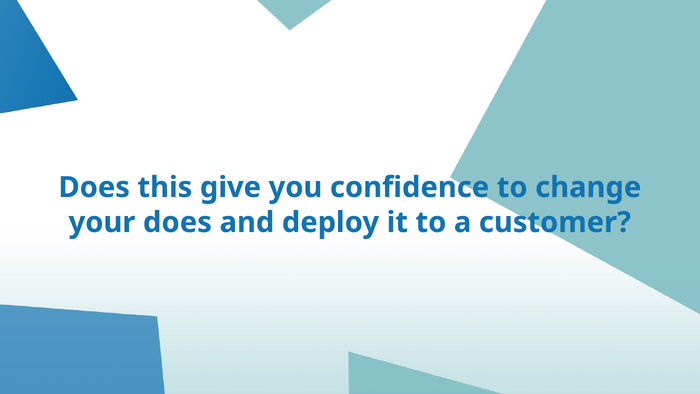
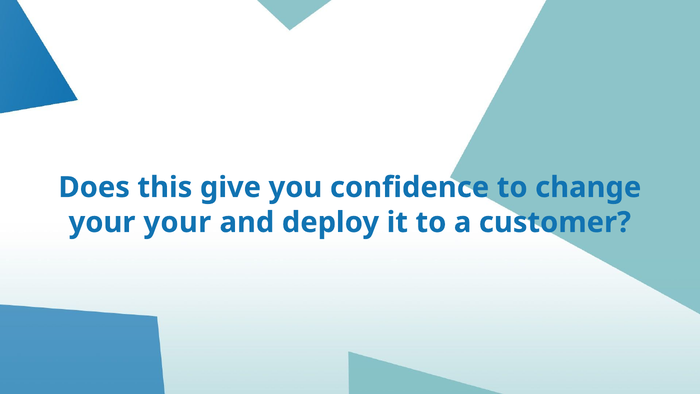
your does: does -> your
